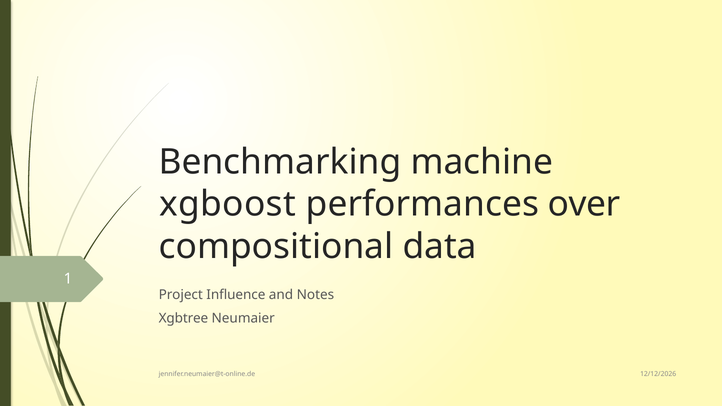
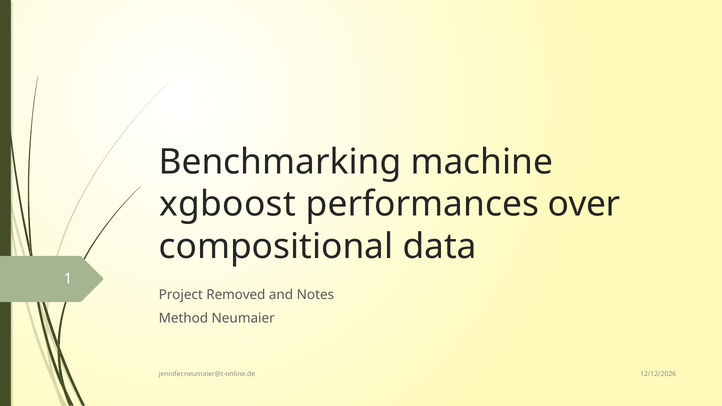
Influence: Influence -> Removed
Xgbtree: Xgbtree -> Method
